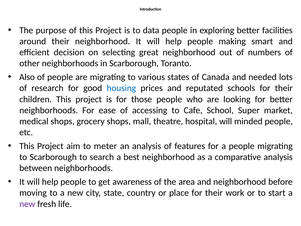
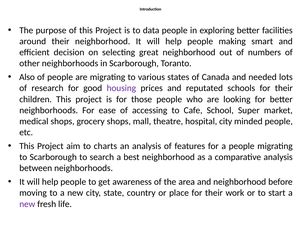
housing colour: blue -> purple
hospital will: will -> city
meter: meter -> charts
